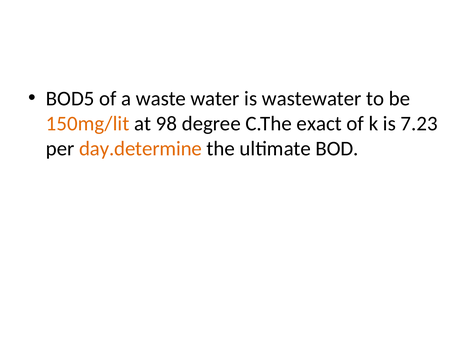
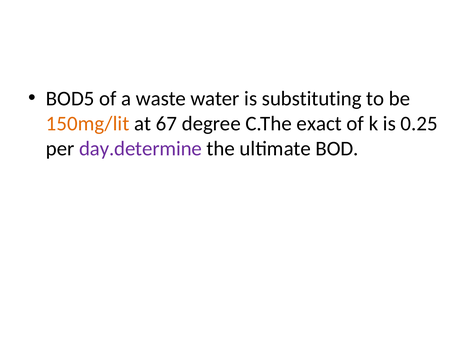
wastewater: wastewater -> substituting
98: 98 -> 67
7.23: 7.23 -> 0.25
day.determine colour: orange -> purple
